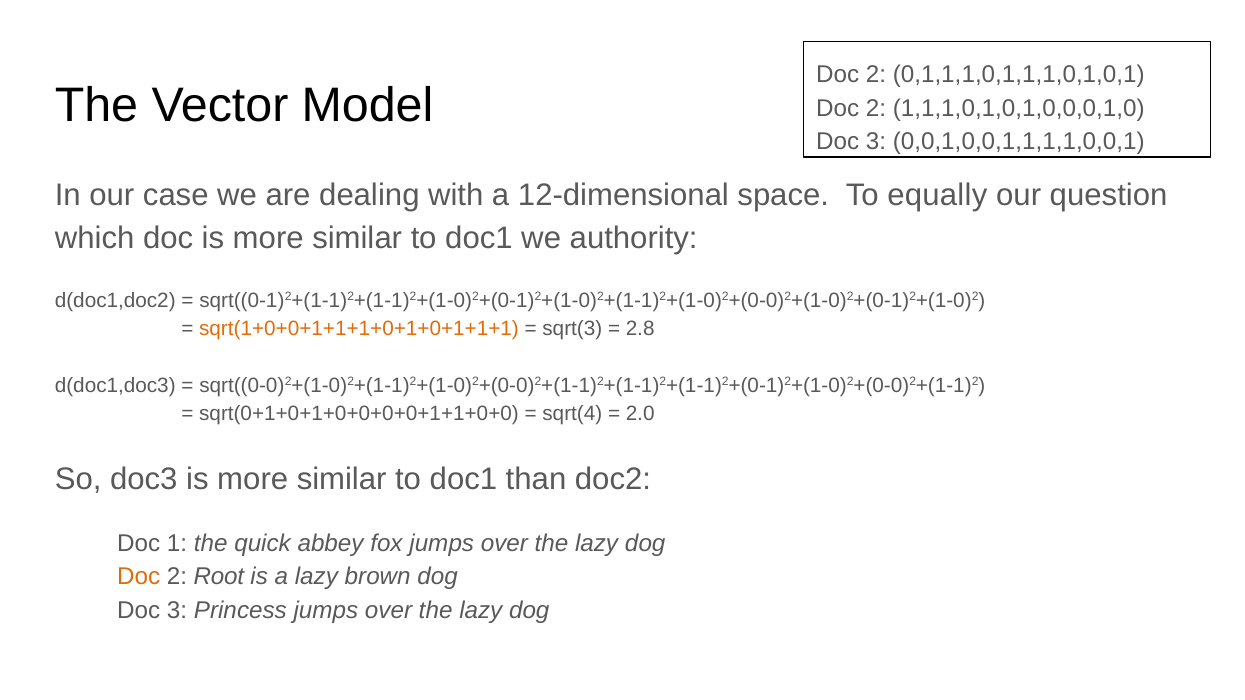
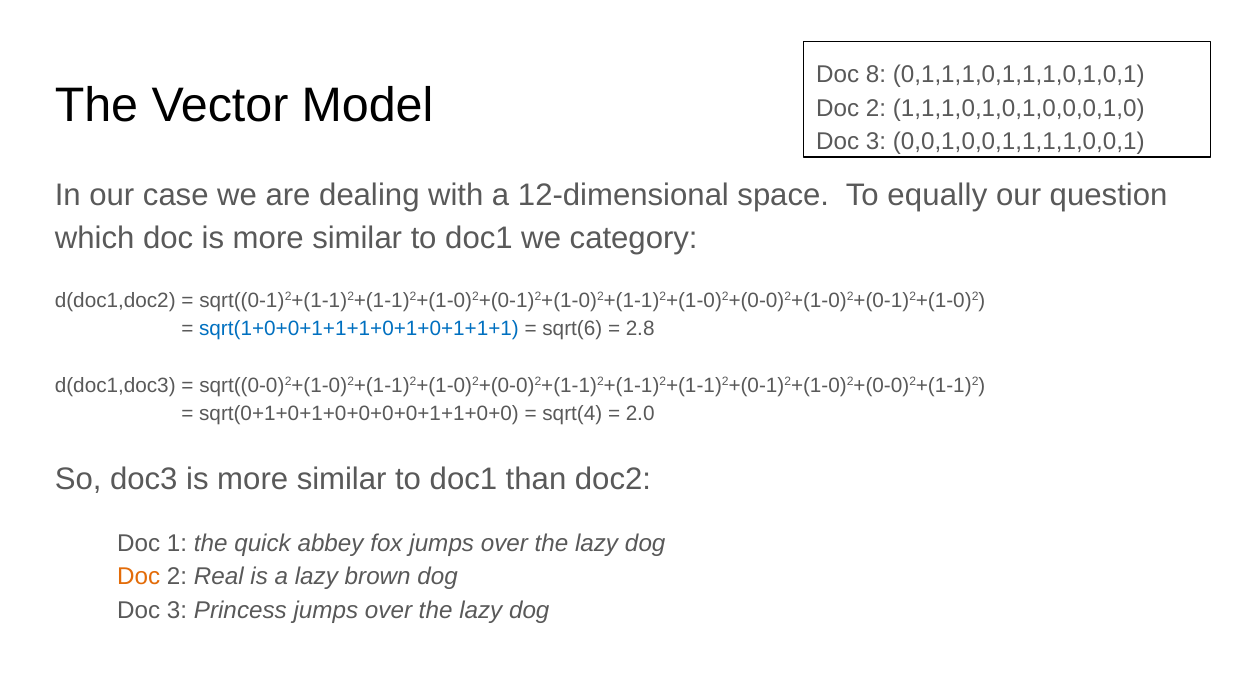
2 at (876, 75): 2 -> 8
authority: authority -> category
sqrt(1+0+0+1+1+1+0+1+0+1+1+1 colour: orange -> blue
sqrt(3: sqrt(3 -> sqrt(6
Root: Root -> Real
